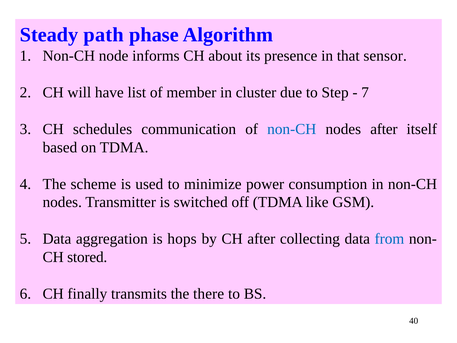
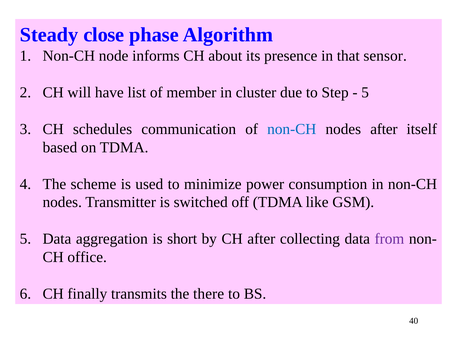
path: path -> close
7 at (365, 92): 7 -> 5
hops: hops -> short
from colour: blue -> purple
stored: stored -> office
